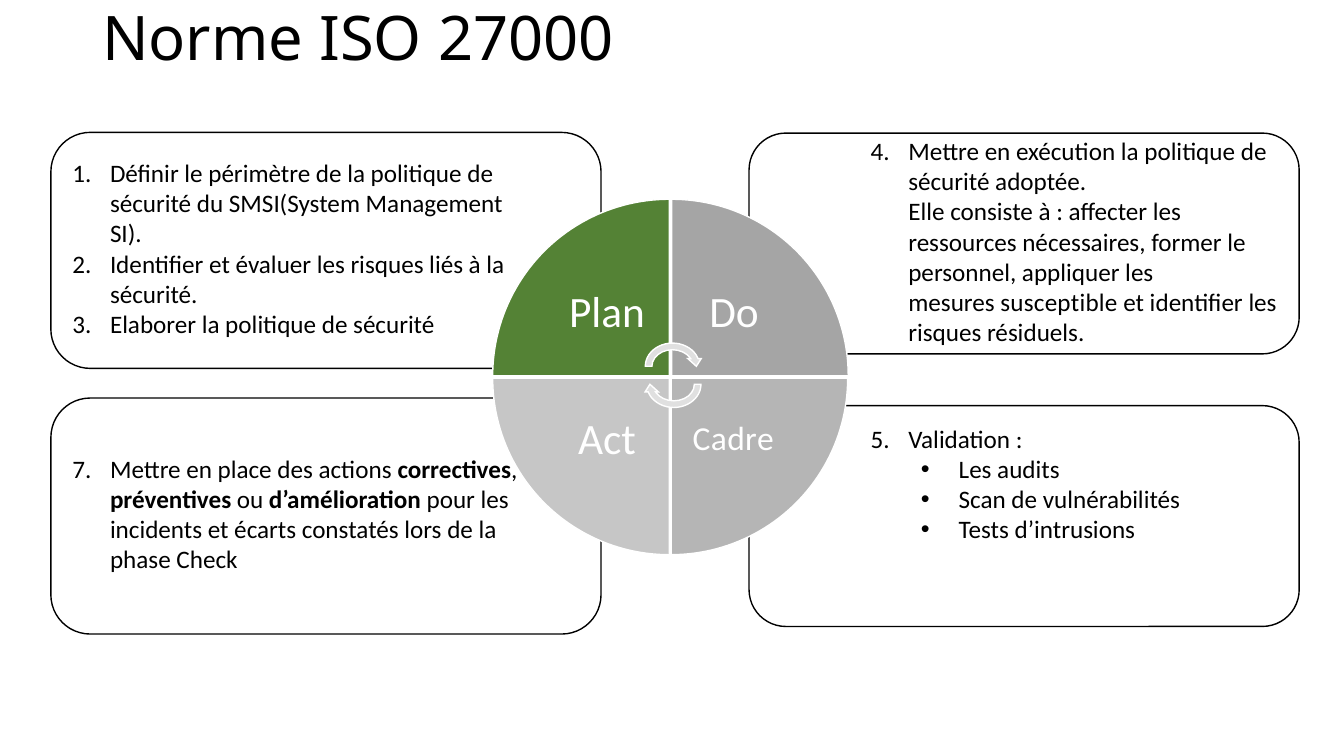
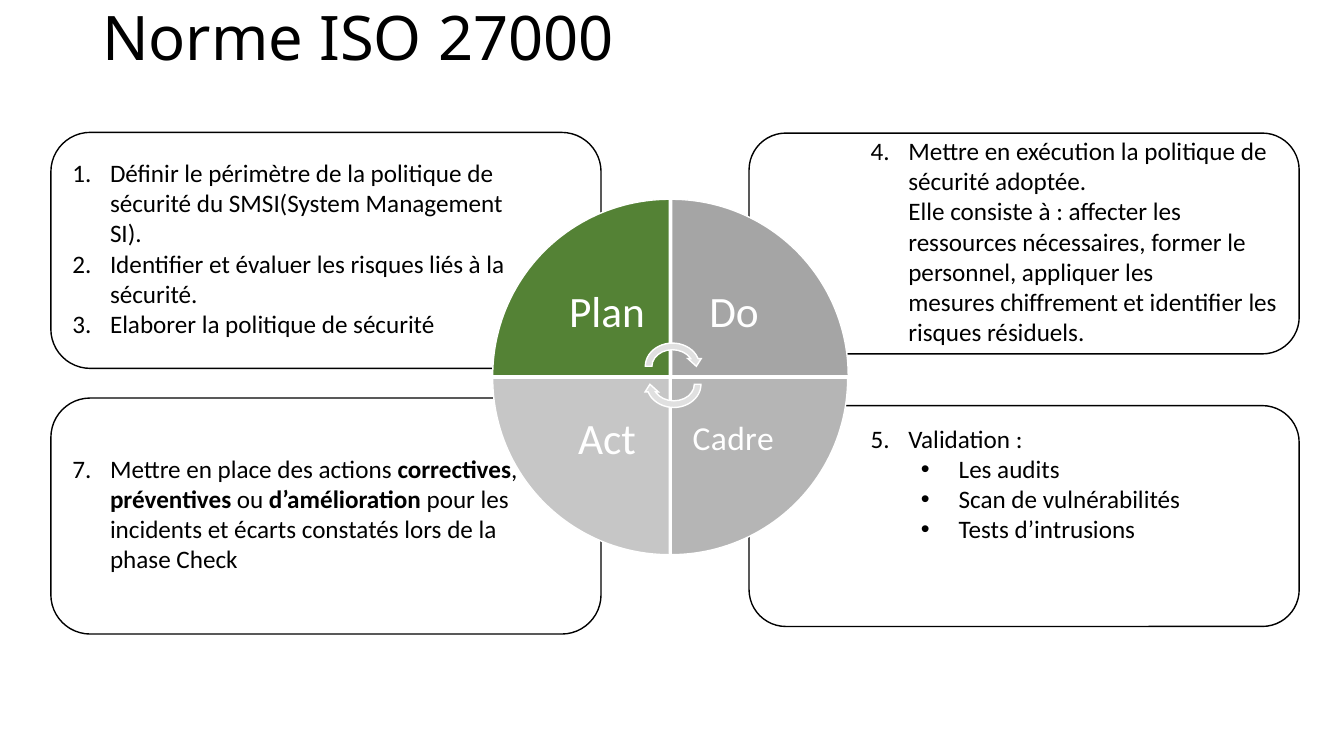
susceptible: susceptible -> chiffrement
